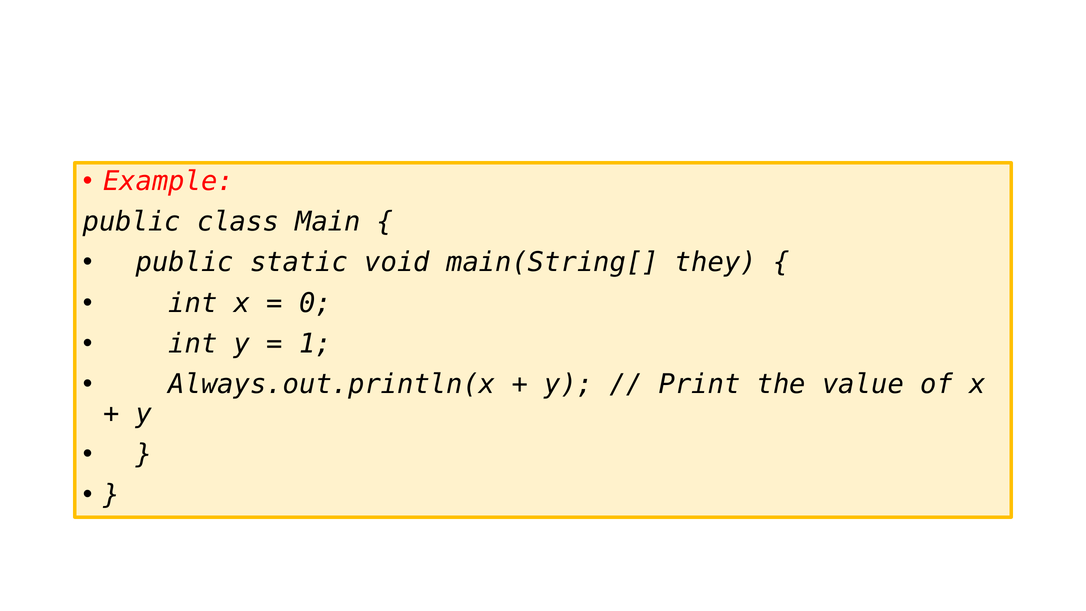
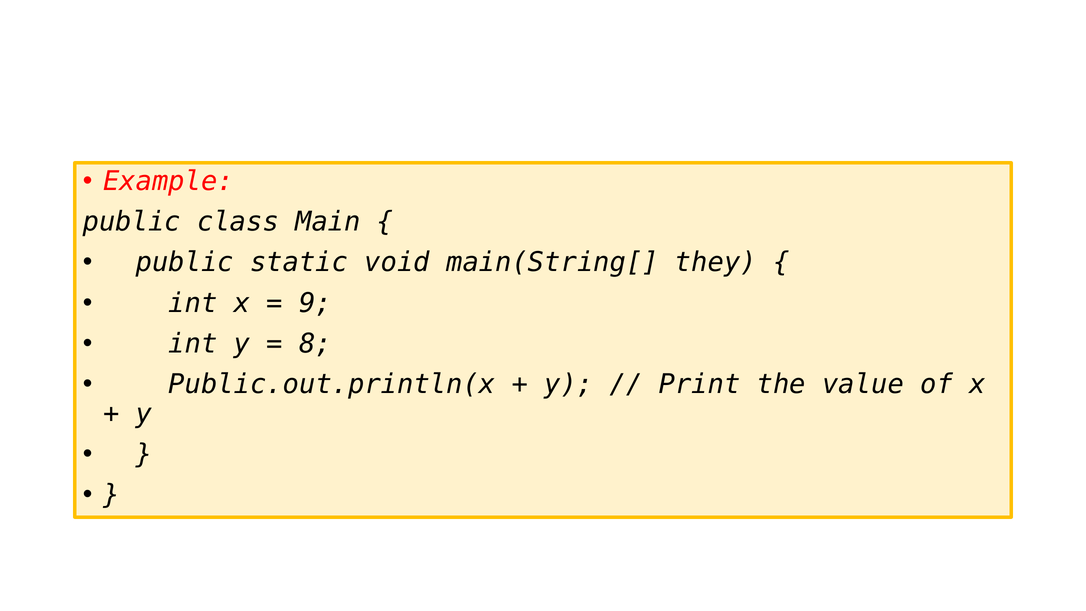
0: 0 -> 9
1: 1 -> 8
Always.out.println(x: Always.out.println(x -> Public.out.println(x
